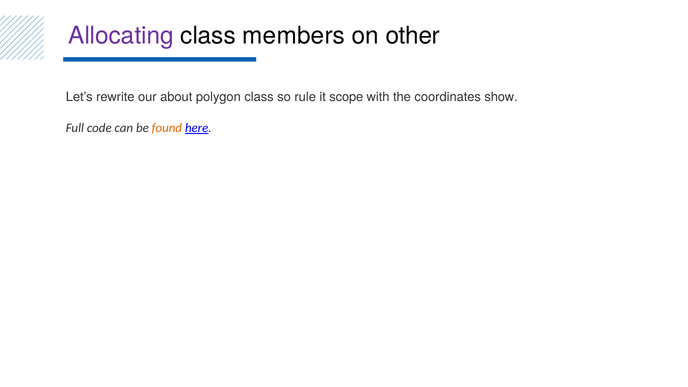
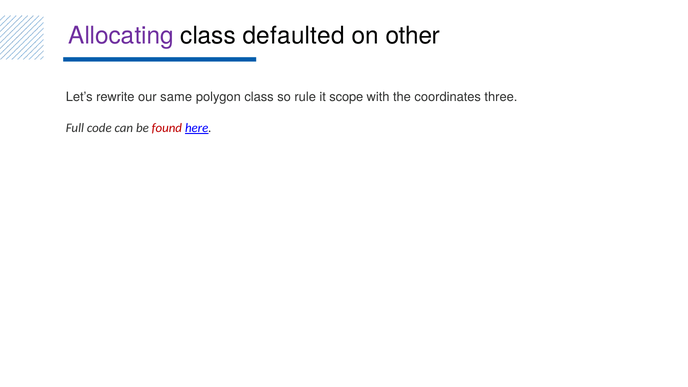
members: members -> defaulted
about: about -> same
show: show -> three
found colour: orange -> red
